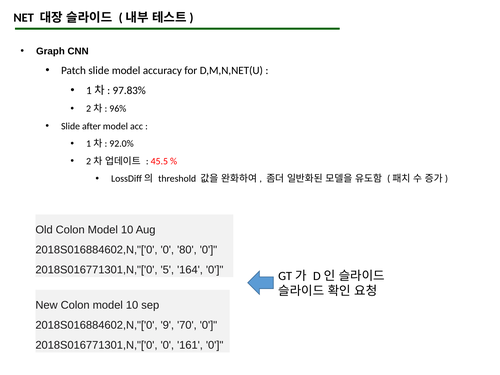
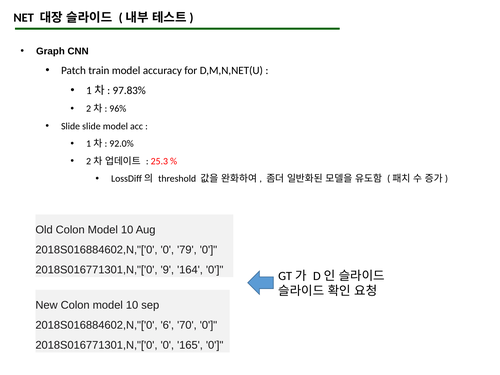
Patch slide: slide -> train
Slide after: after -> slide
45.5: 45.5 -> 25.3
80: 80 -> 79
5: 5 -> 9
9: 9 -> 6
161: 161 -> 165
